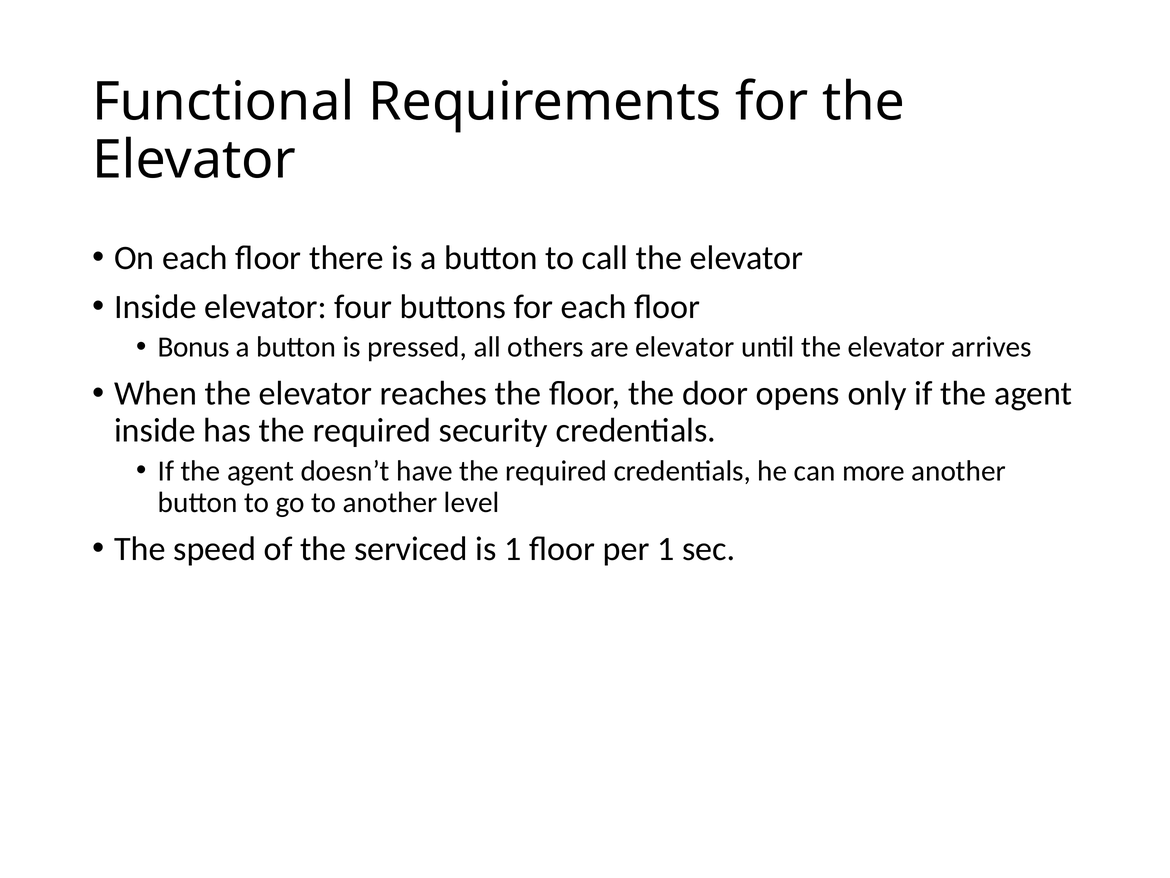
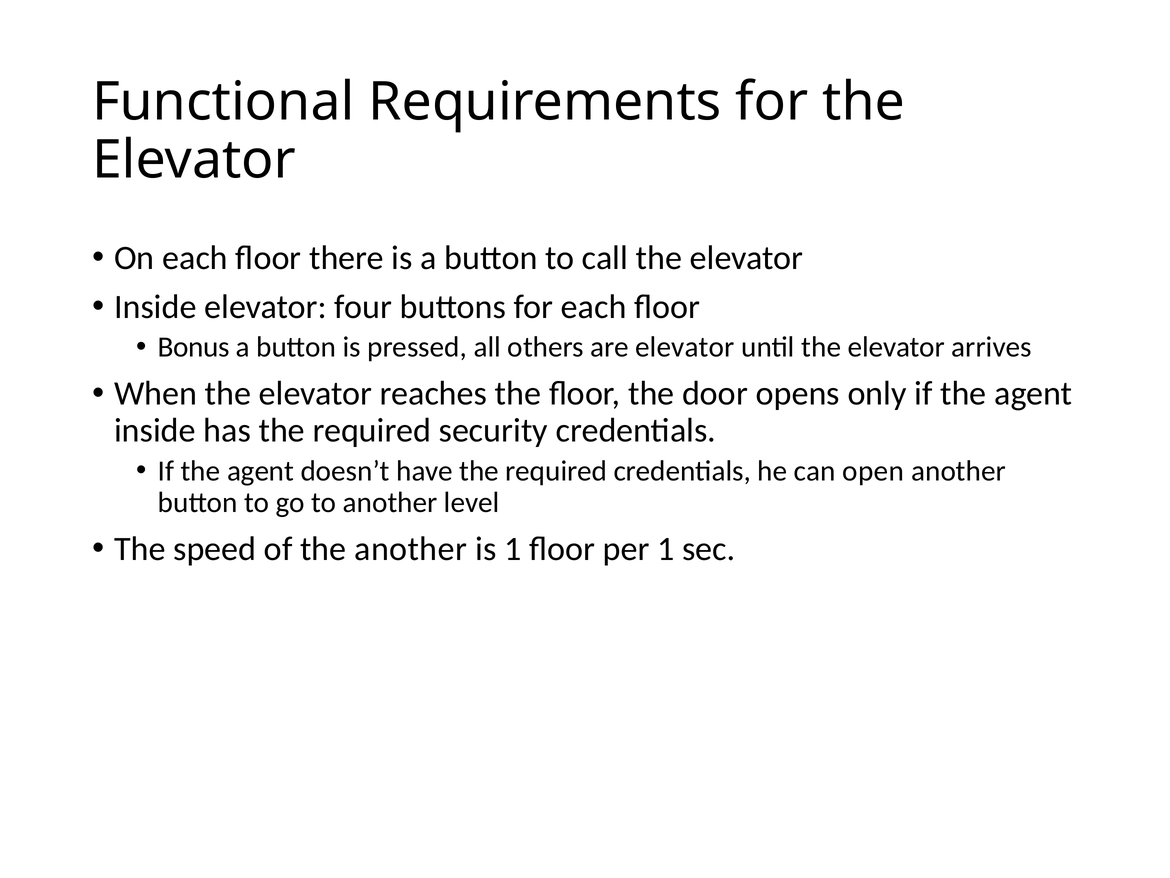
more: more -> open
the serviced: serviced -> another
